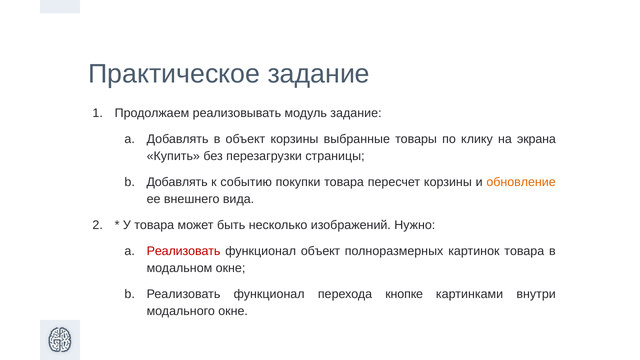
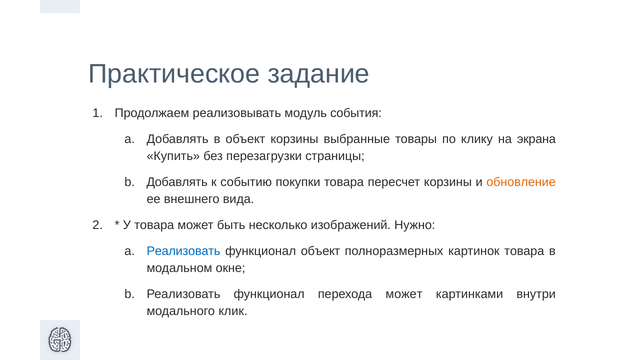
модуль задание: задание -> события
Реализовать at (184, 251) colour: red -> blue
перехода кнопке: кнопке -> может
модального окне: окне -> клик
